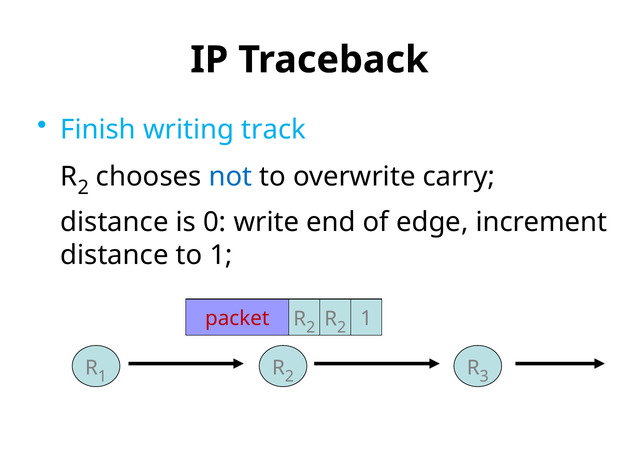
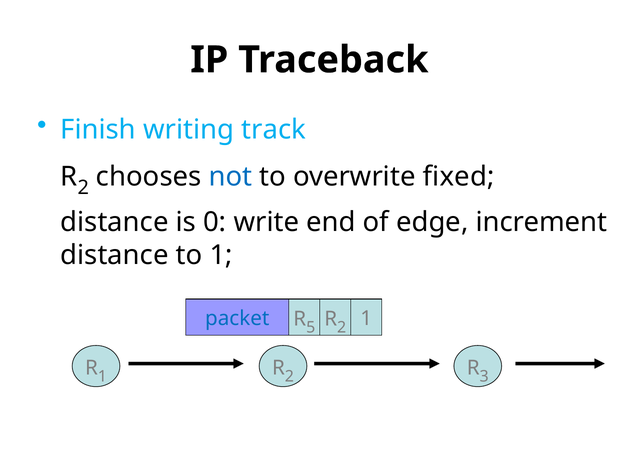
carry: carry -> fixed
packet colour: red -> blue
2 at (311, 328): 2 -> 5
